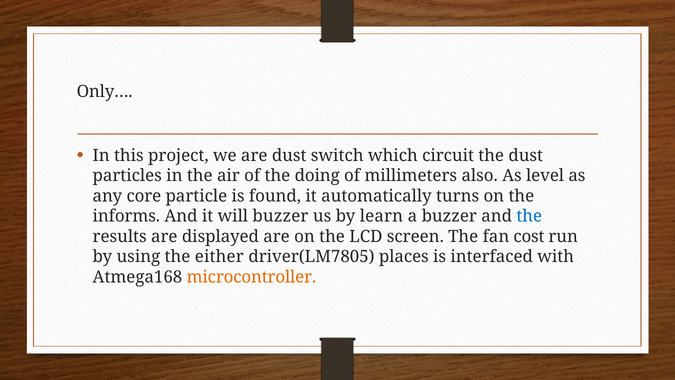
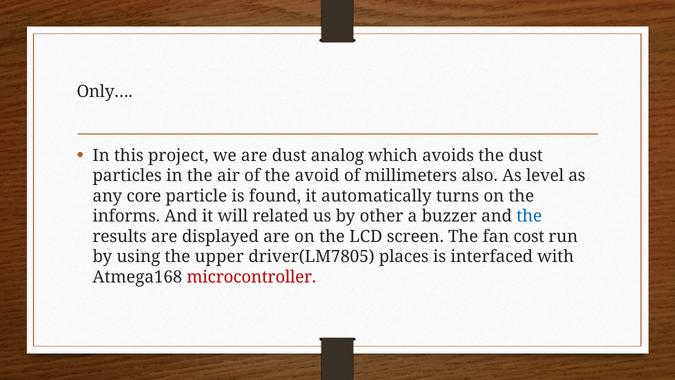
switch: switch -> analog
circuit: circuit -> avoids
doing: doing -> avoid
will buzzer: buzzer -> related
learn: learn -> other
either: either -> upper
microcontroller colour: orange -> red
